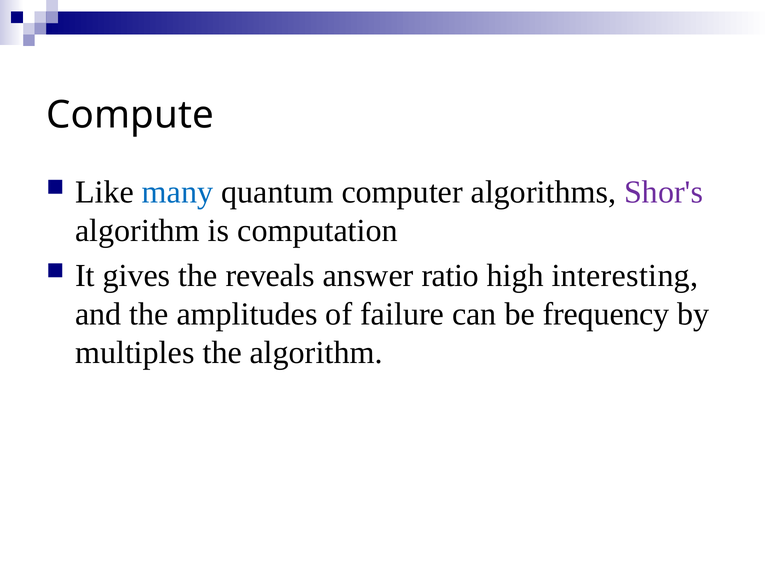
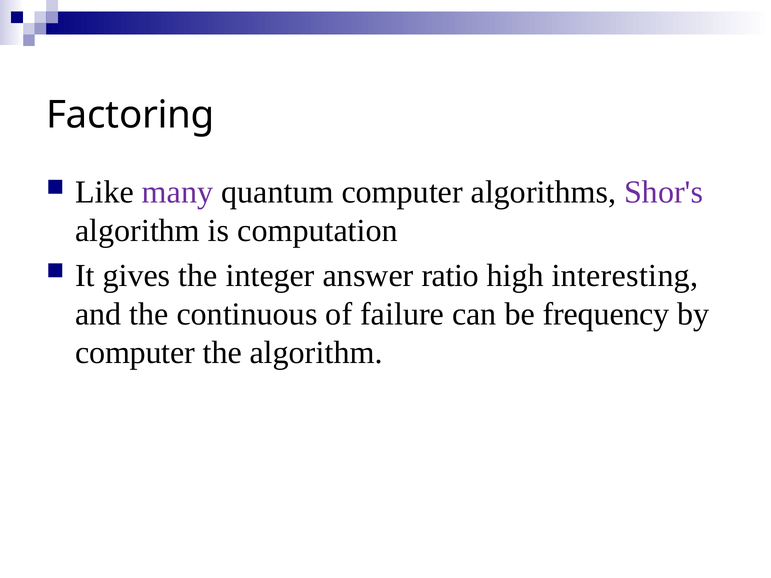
Compute: Compute -> Factoring
many colour: blue -> purple
reveals: reveals -> integer
amplitudes: amplitudes -> continuous
multiples at (135, 353): multiples -> computer
